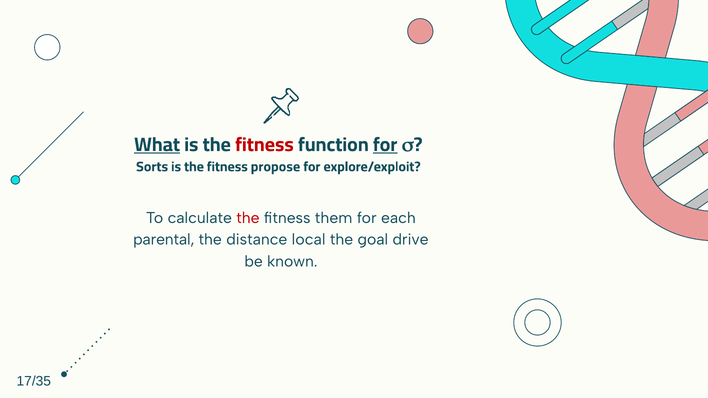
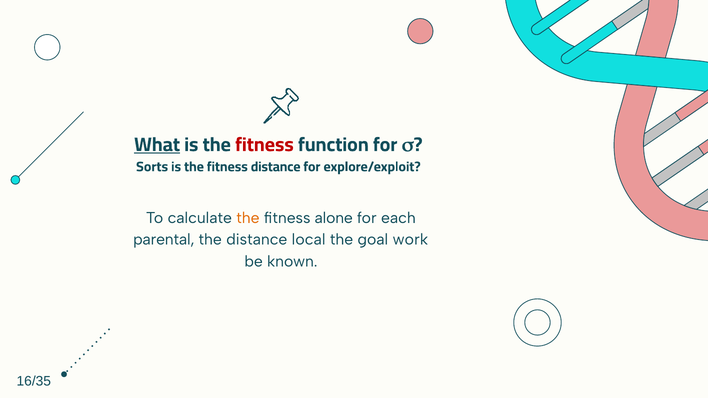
for at (385, 145) underline: present -> none
fitness propose: propose -> distance
the at (248, 218) colour: red -> orange
them: them -> alone
drive: drive -> work
17/35: 17/35 -> 16/35
